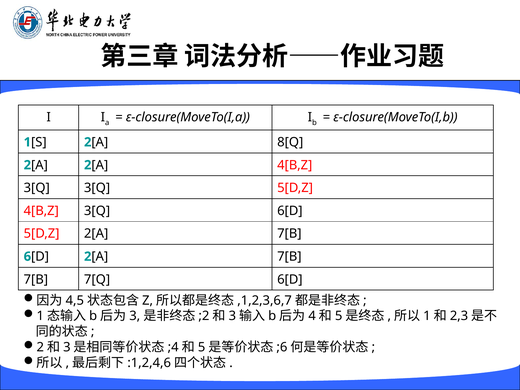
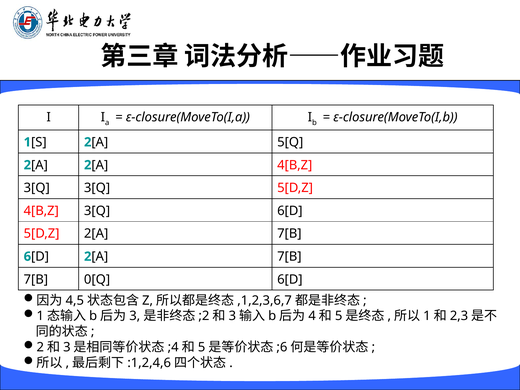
8[Q: 8[Q -> 5[Q
7[Q: 7[Q -> 0[Q
